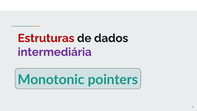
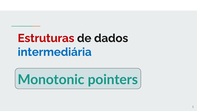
intermediária colour: purple -> blue
